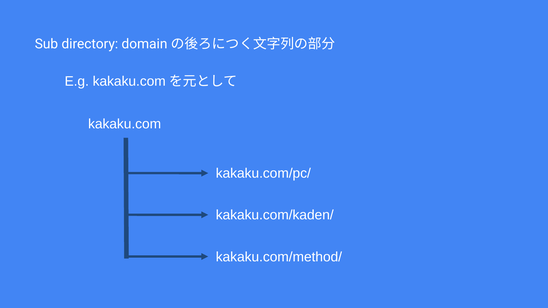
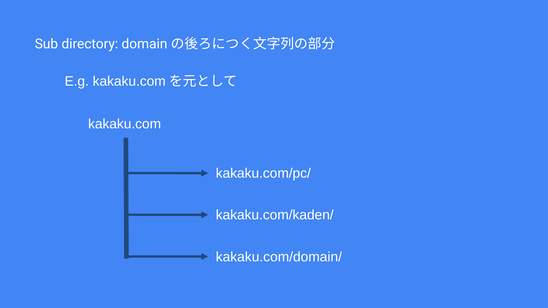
kakaku.com/method/: kakaku.com/method/ -> kakaku.com/domain/
